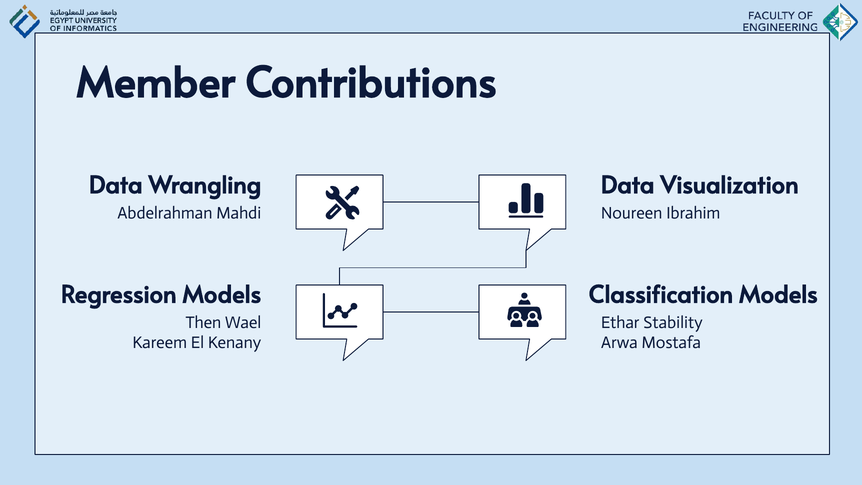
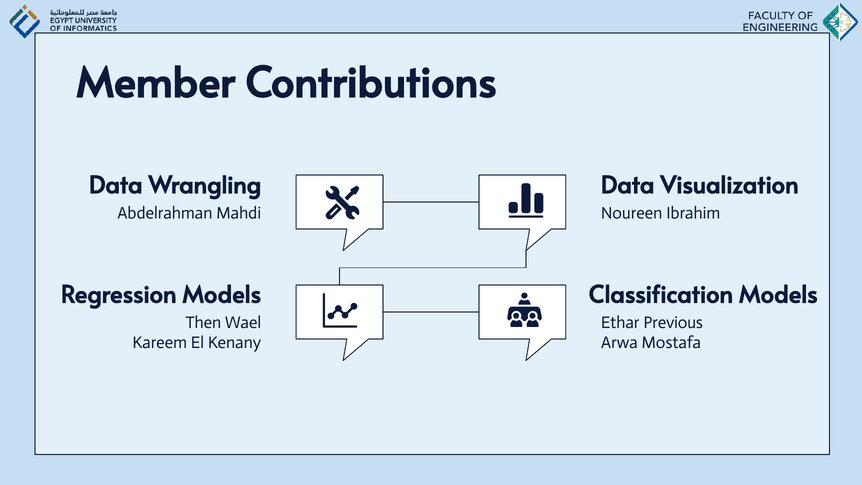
Stability: Stability -> Previous
